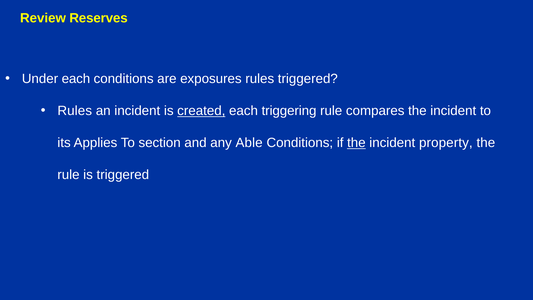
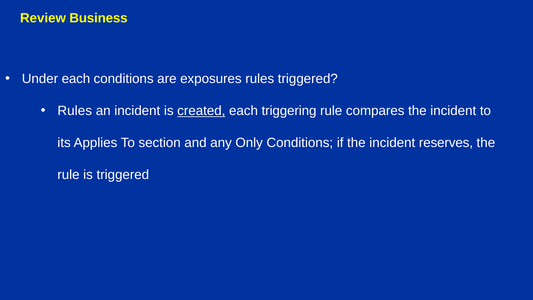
Reserves: Reserves -> Business
Able: Able -> Only
the at (356, 143) underline: present -> none
property: property -> reserves
